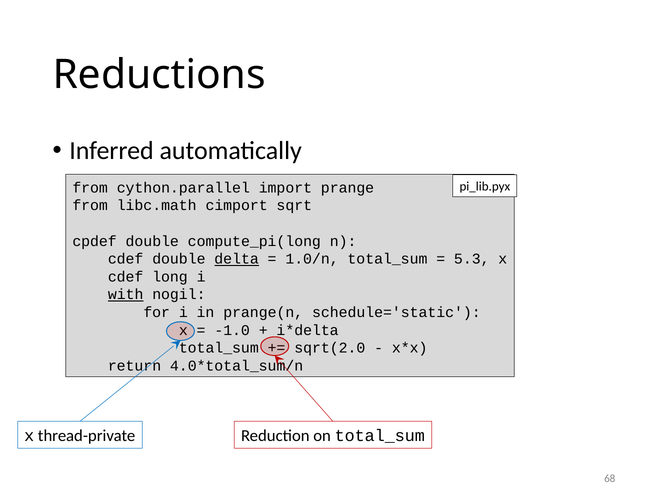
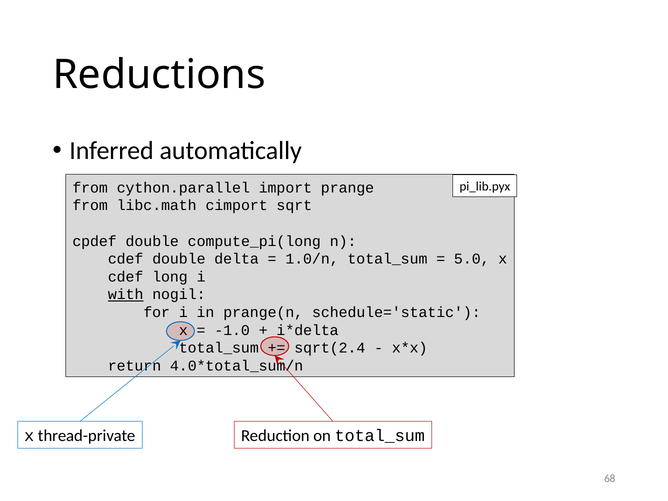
delta underline: present -> none
5.3: 5.3 -> 5.0
sqrt(2.0: sqrt(2.0 -> sqrt(2.4
